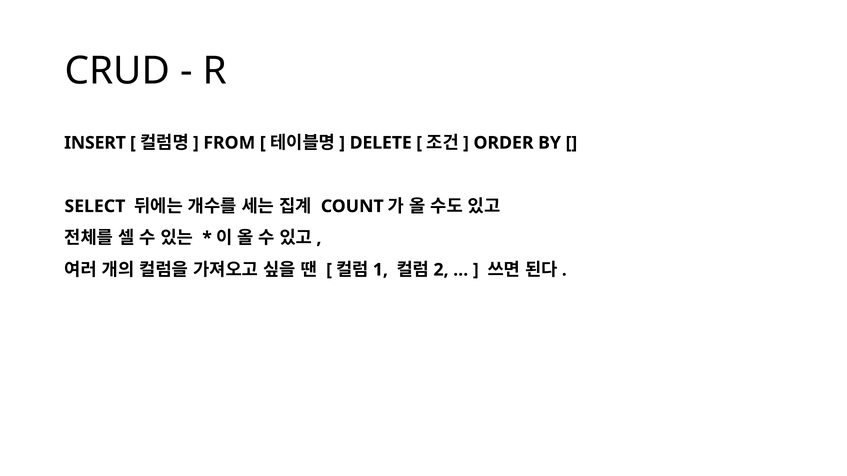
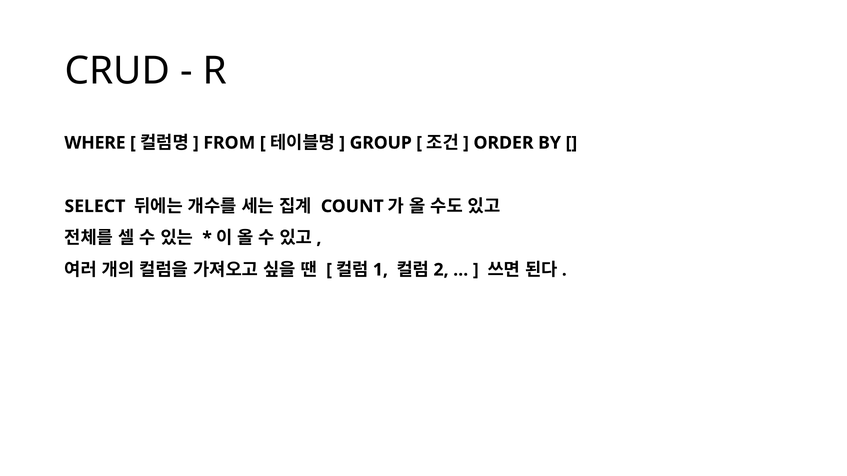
INSERT: INSERT -> WHERE
DELETE: DELETE -> GROUP
